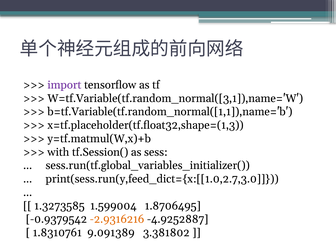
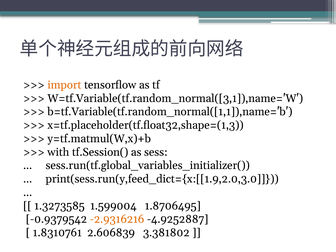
import colour: purple -> orange
print(sess.run(y,feed_dict={x:[[1.0,2.7,3.0: print(sess.run(y,feed_dict={x:[[1.0,2.7,3.0 -> print(sess.run(y,feed_dict={x:[[1.9,2.0,3.0
9.091389: 9.091389 -> 2.606839
